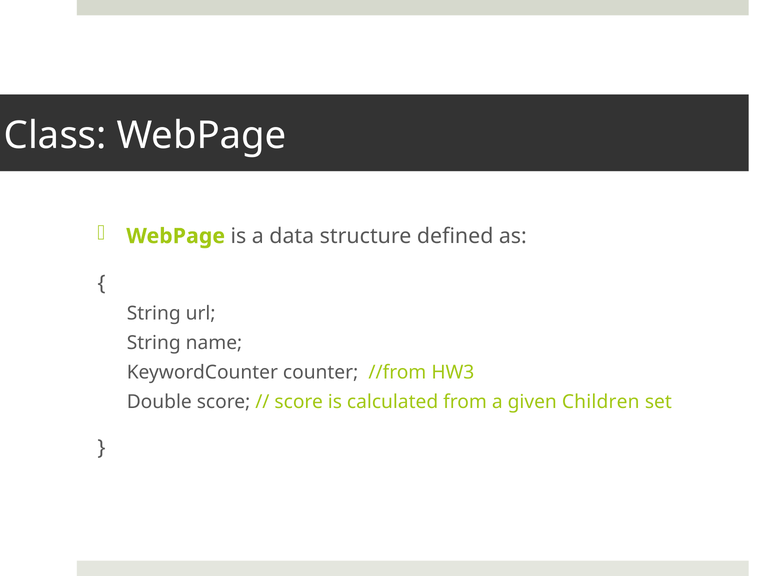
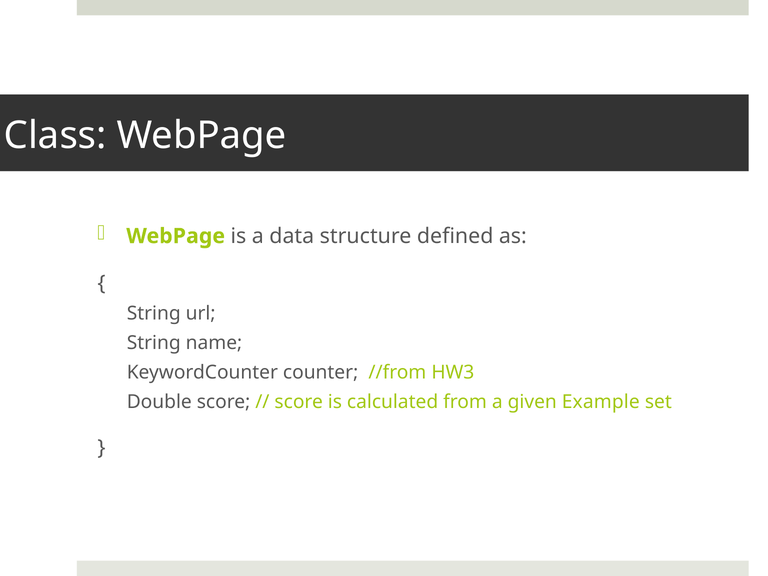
Children: Children -> Example
